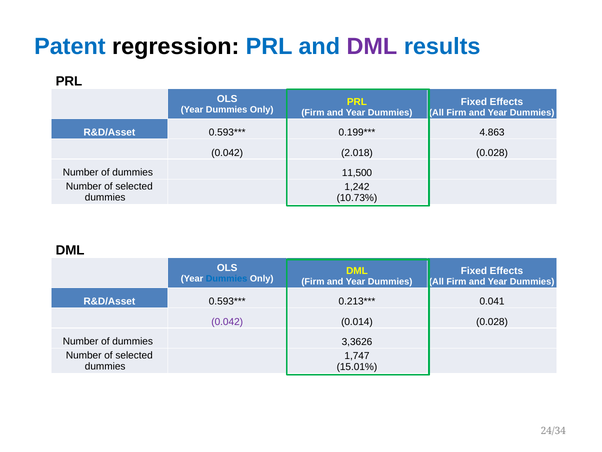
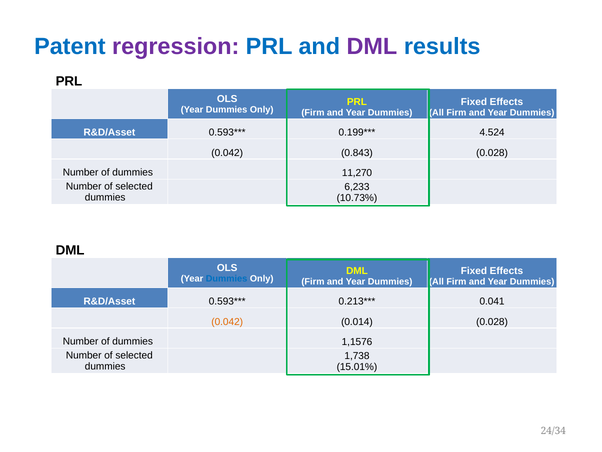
regression colour: black -> purple
4.863: 4.863 -> 4.524
2.018: 2.018 -> 0.843
11,500: 11,500 -> 11,270
1,242: 1,242 -> 6,233
0.042 at (227, 321) colour: purple -> orange
3,3626: 3,3626 -> 1,1576
1,747: 1,747 -> 1,738
